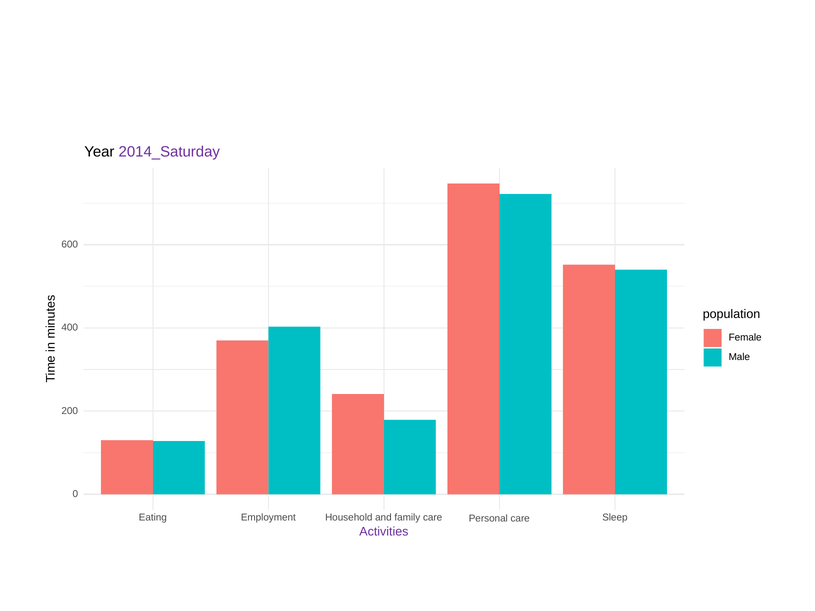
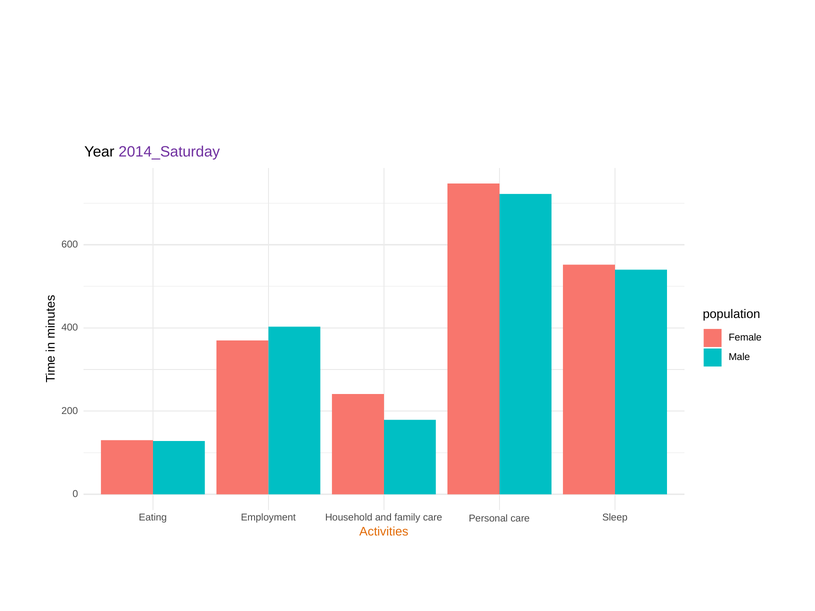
Activities colour: purple -> orange
